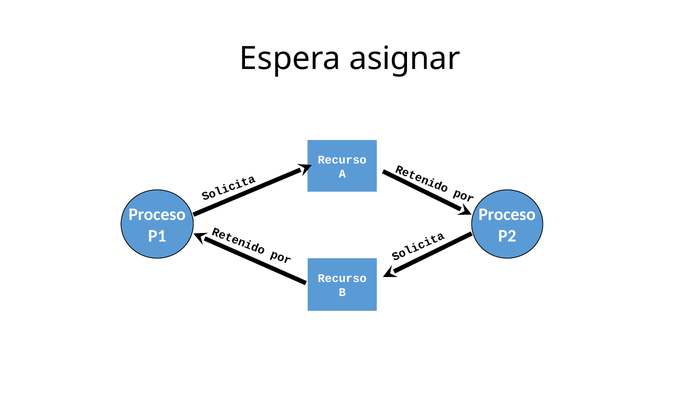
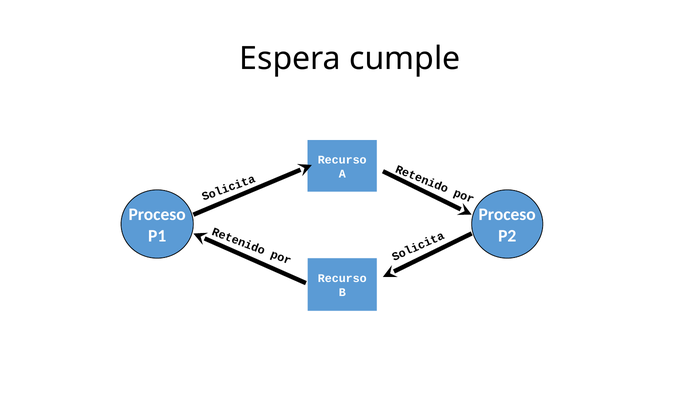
asignar: asignar -> cumple
